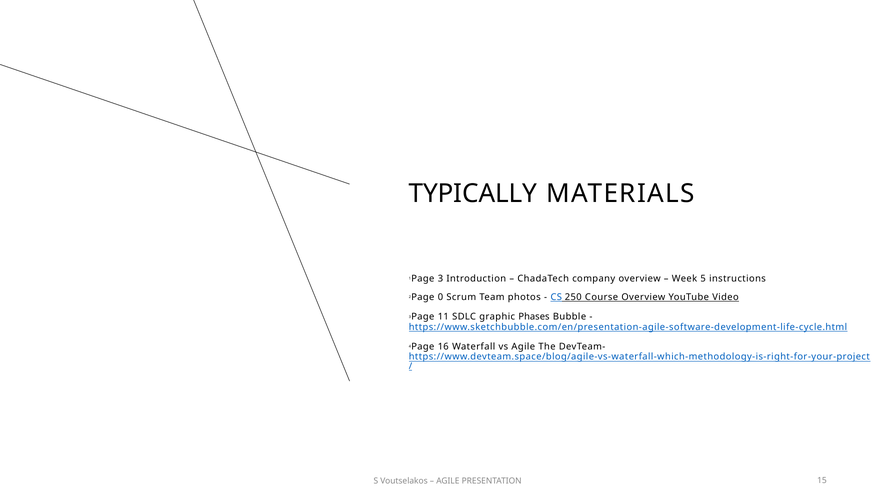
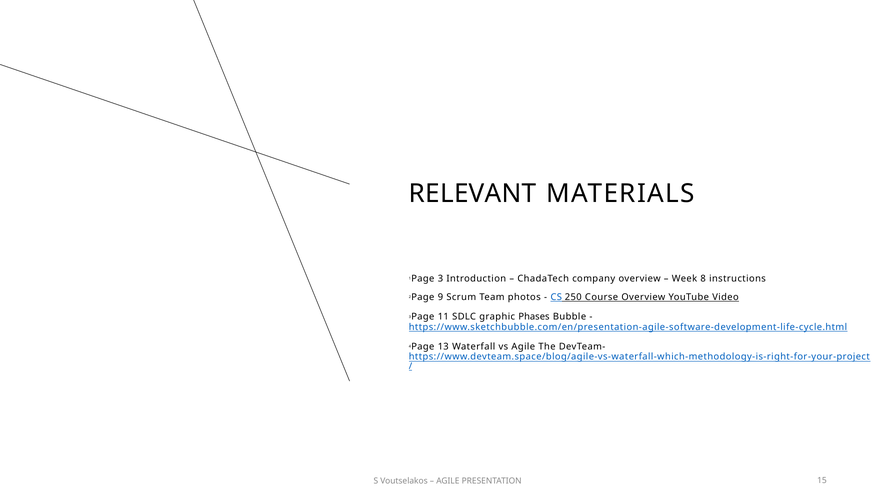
TYPICALLY: TYPICALLY -> RELEVANT
5: 5 -> 8
0: 0 -> 9
16: 16 -> 13
